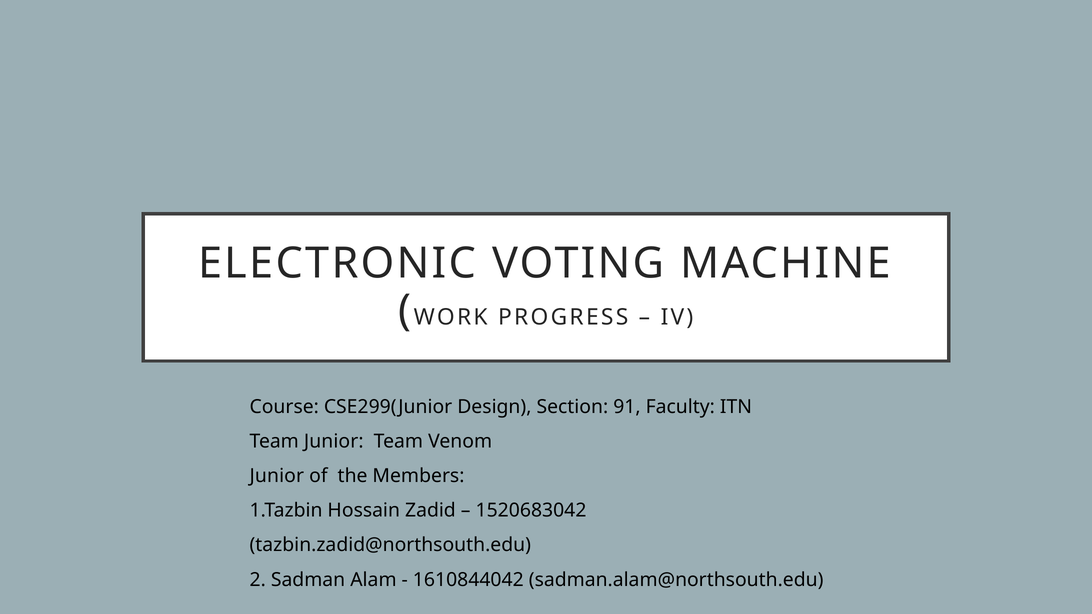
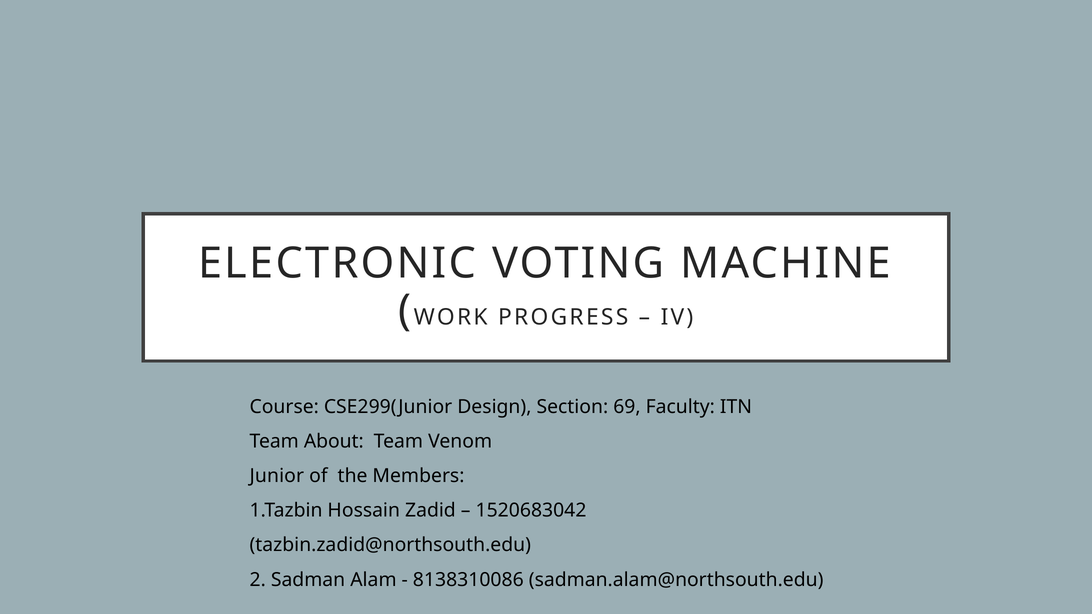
91: 91 -> 69
Team Junior: Junior -> About
1610844042: 1610844042 -> 8138310086
